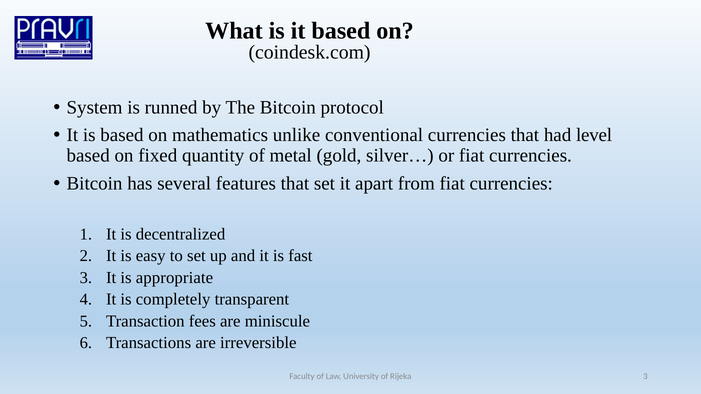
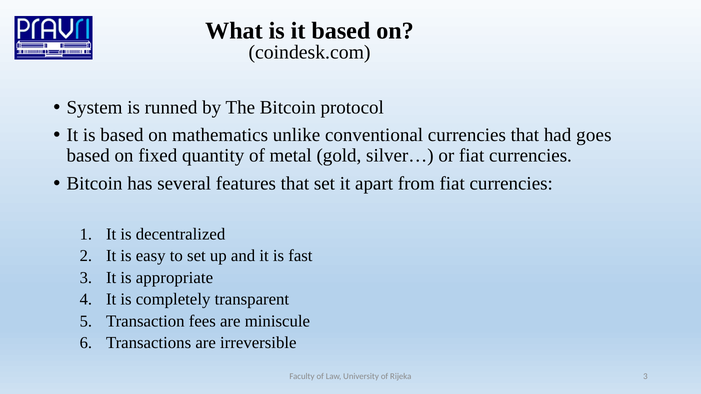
level: level -> goes
